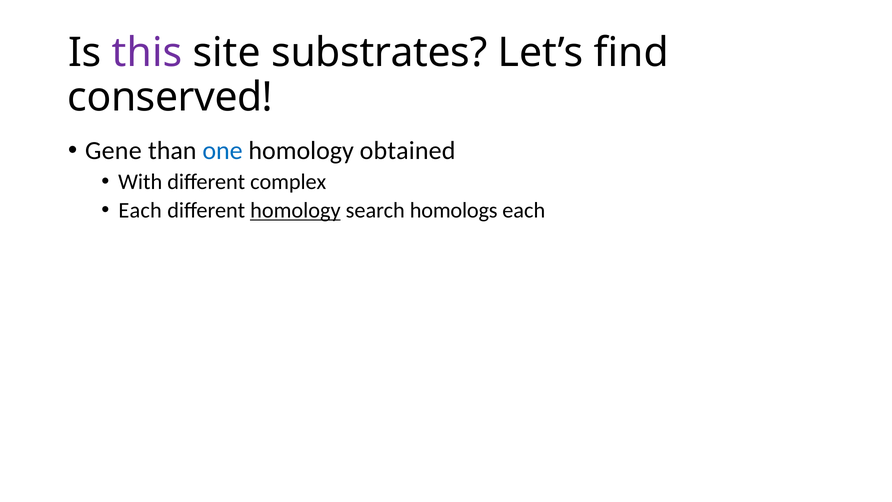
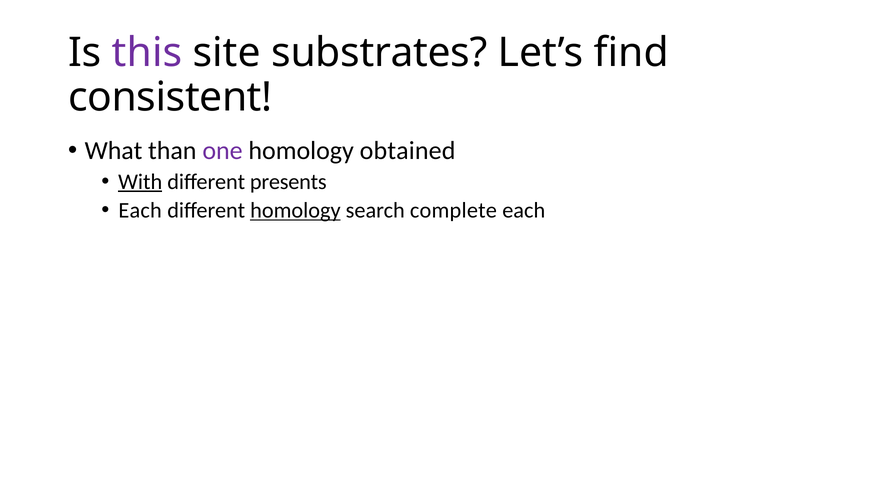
conserved: conserved -> consistent
Gene: Gene -> What
one colour: blue -> purple
With underline: none -> present
complex: complex -> presents
homologs: homologs -> complete
